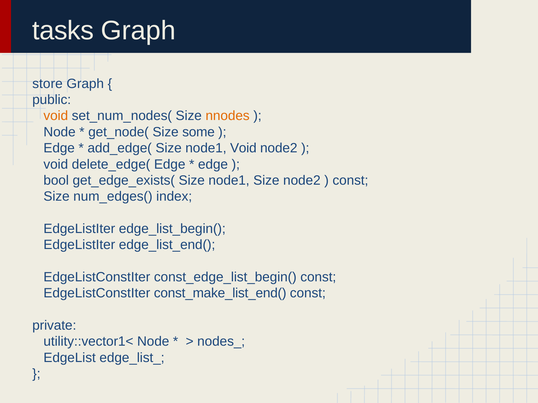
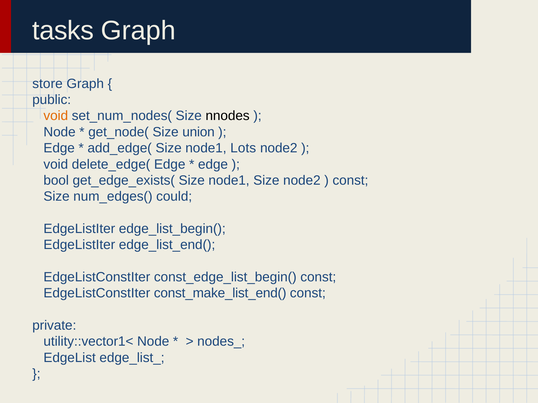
nnodes colour: orange -> black
some: some -> union
node1 Void: Void -> Lots
index: index -> could
